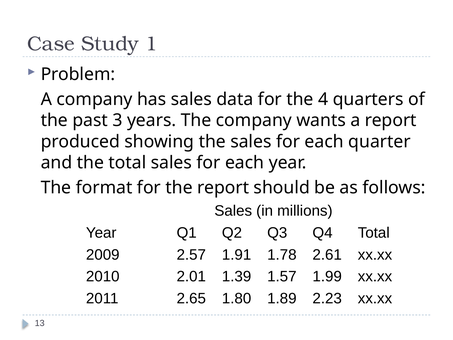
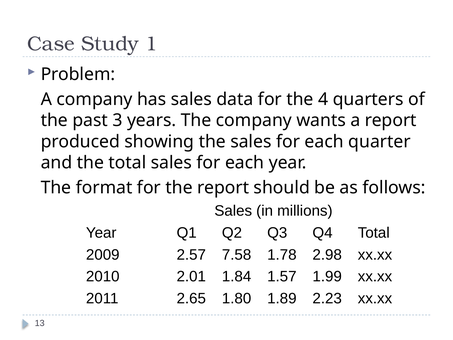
1.91: 1.91 -> 7.58
2.61: 2.61 -> 2.98
1.39: 1.39 -> 1.84
